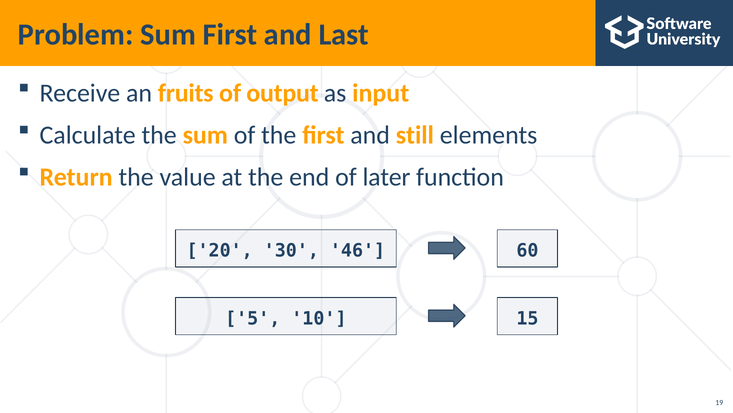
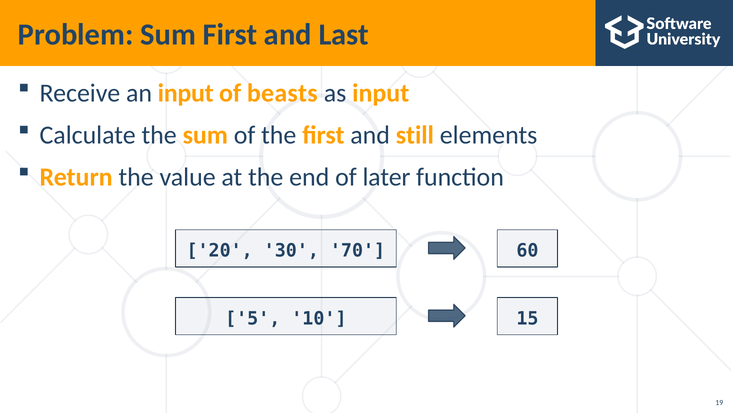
an fruits: fruits -> input
output: output -> beasts
46: 46 -> 70
